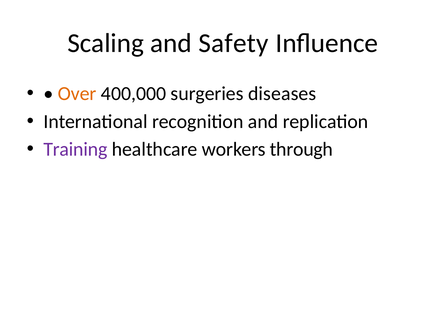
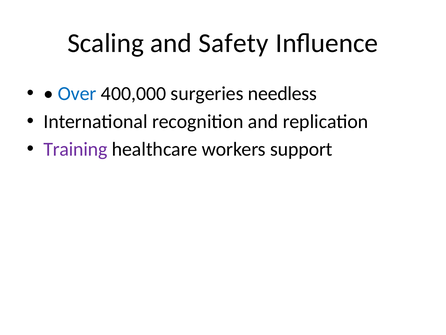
Over colour: orange -> blue
diseases: diseases -> needless
through: through -> support
